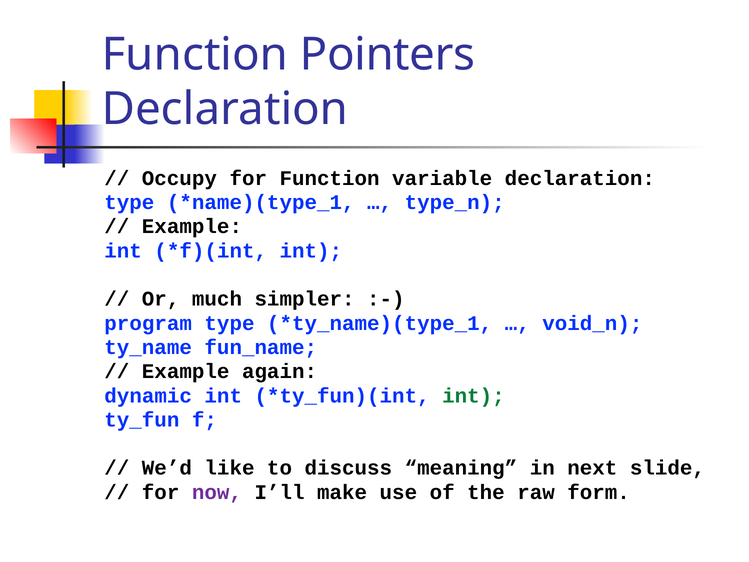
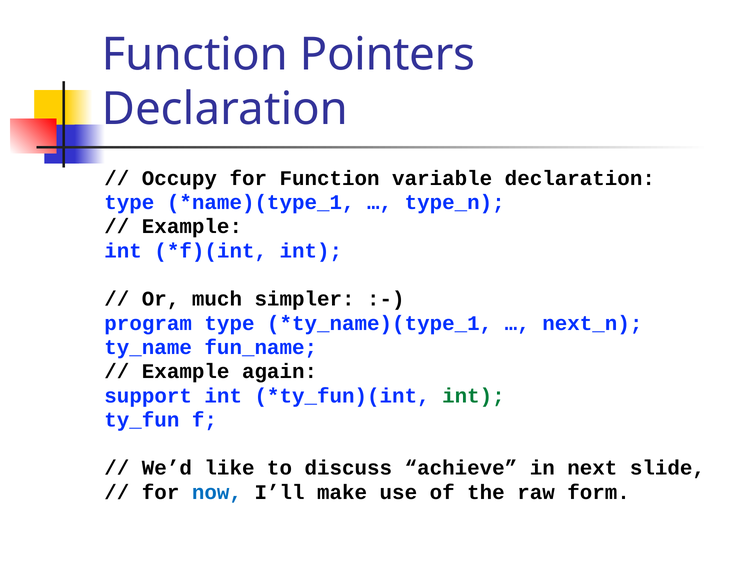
void_n: void_n -> next_n
dynamic: dynamic -> support
meaning: meaning -> achieve
now colour: purple -> blue
